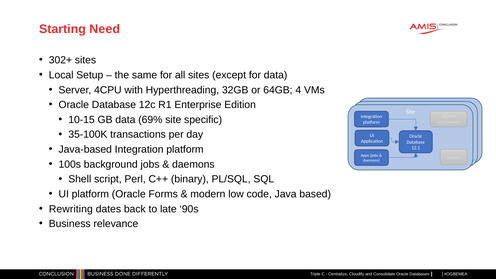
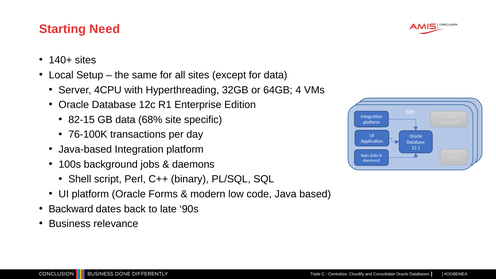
302+: 302+ -> 140+
10-15: 10-15 -> 82-15
69%: 69% -> 68%
35-100K: 35-100K -> 76-100K
Rewriting: Rewriting -> Backward
